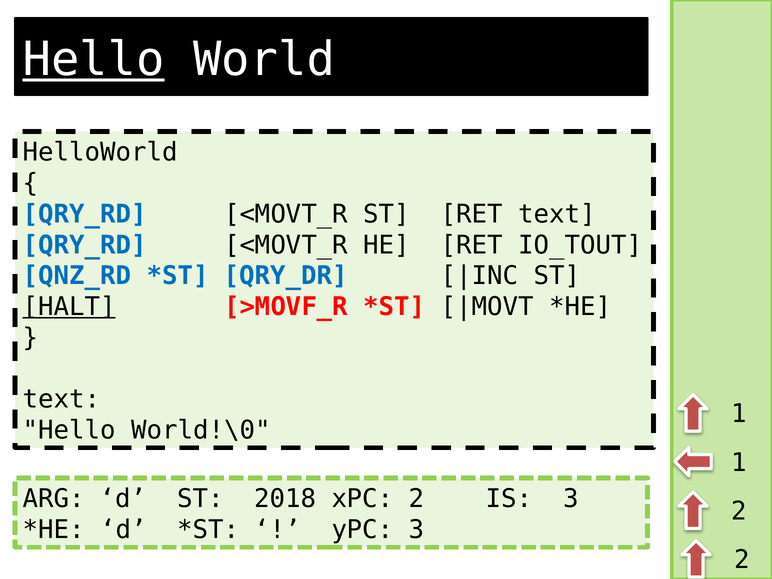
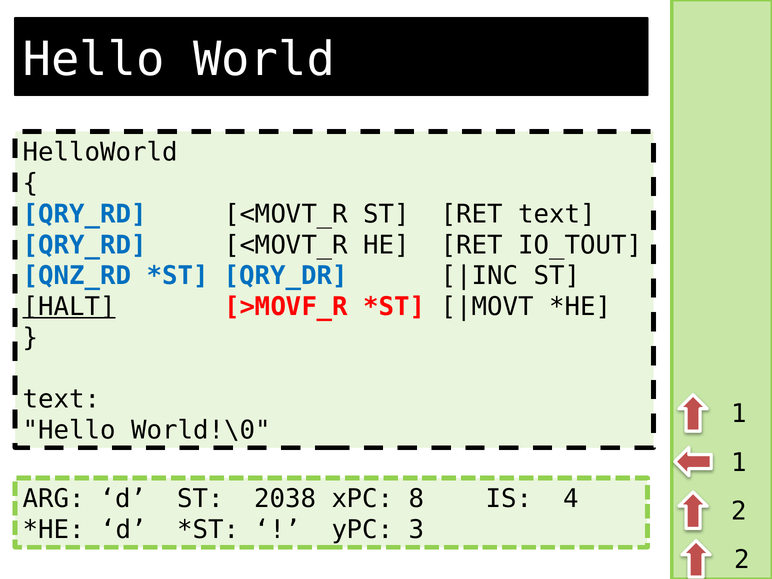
Hello at (94, 60) underline: present -> none
2018: 2018 -> 2038
xPC 2: 2 -> 8
IS 3: 3 -> 4
